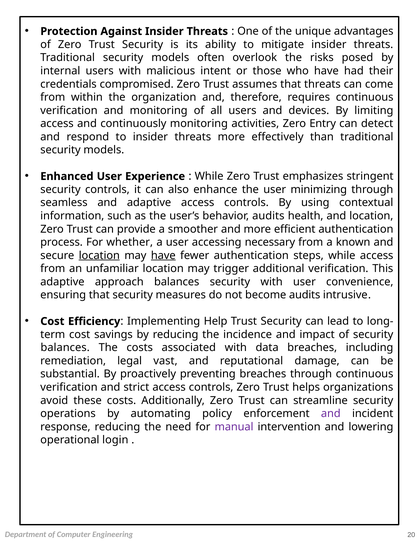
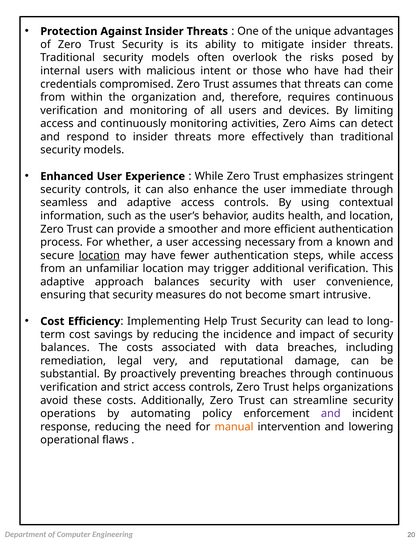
Entry: Entry -> Aims
minimizing: minimizing -> immediate
have at (163, 255) underline: present -> none
become audits: audits -> smart
vast: vast -> very
manual colour: purple -> orange
login: login -> flaws
